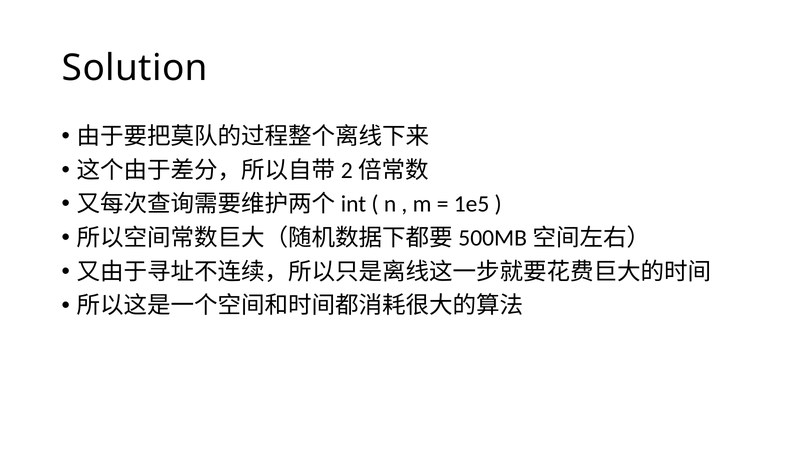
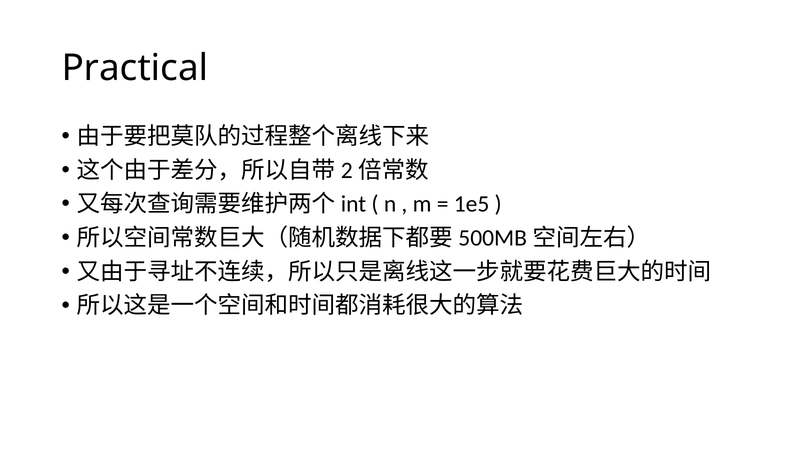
Solution: Solution -> Practical
